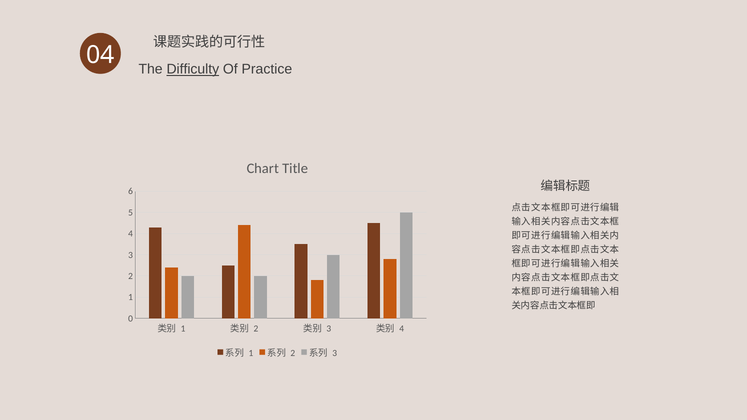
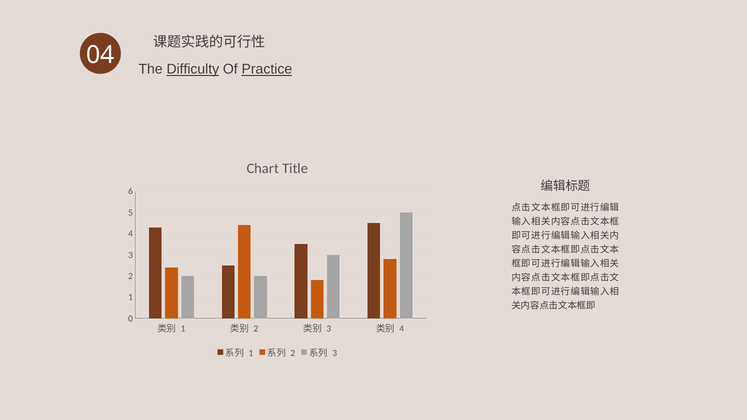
Practice underline: none -> present
